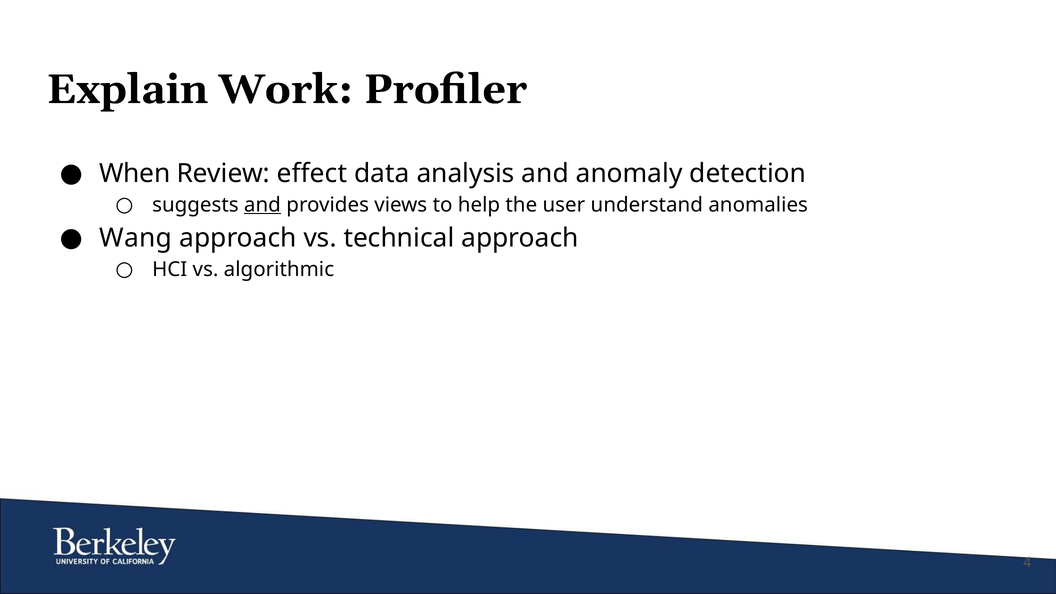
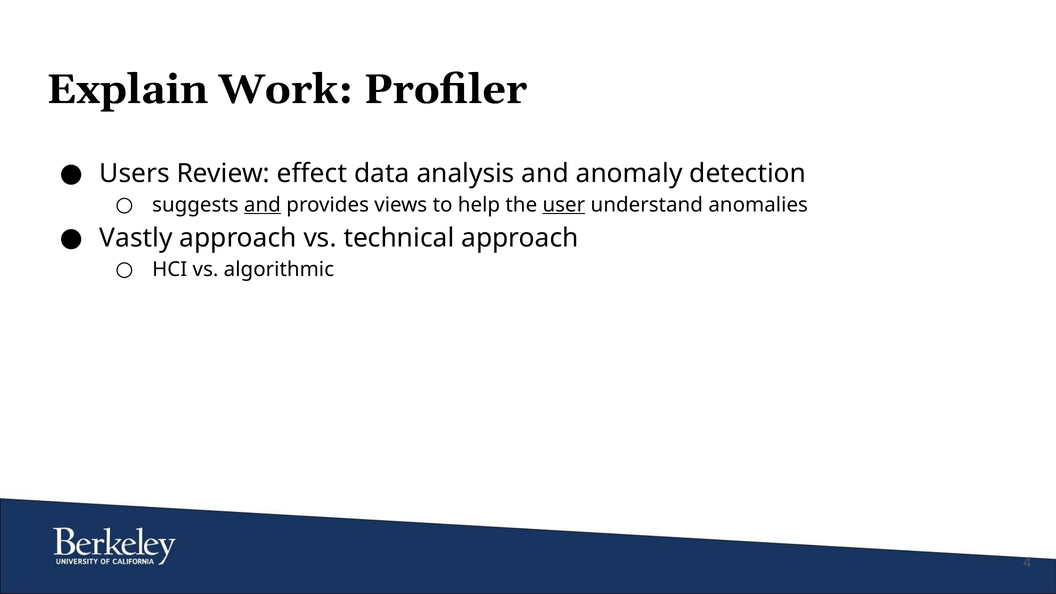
When: When -> Users
user underline: none -> present
Wang: Wang -> Vastly
